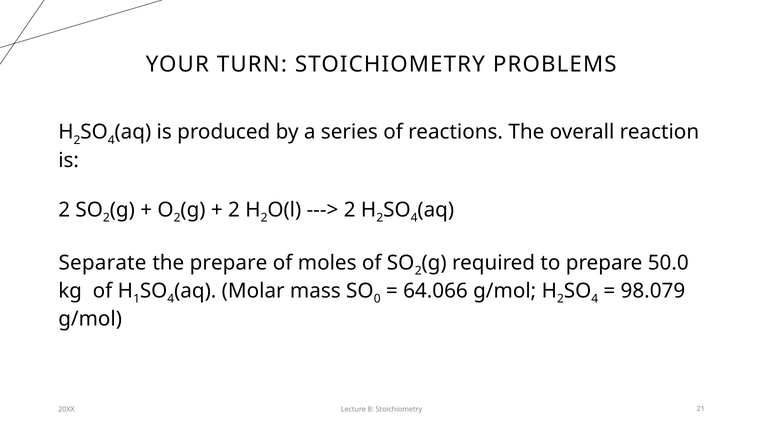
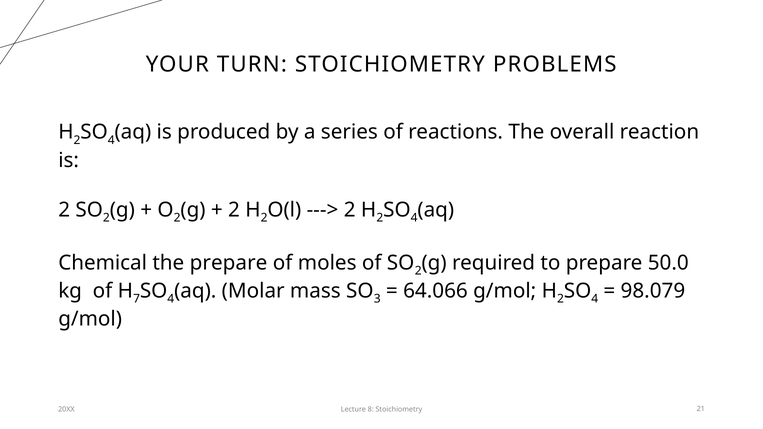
Separate: Separate -> Chemical
1: 1 -> 7
0: 0 -> 3
